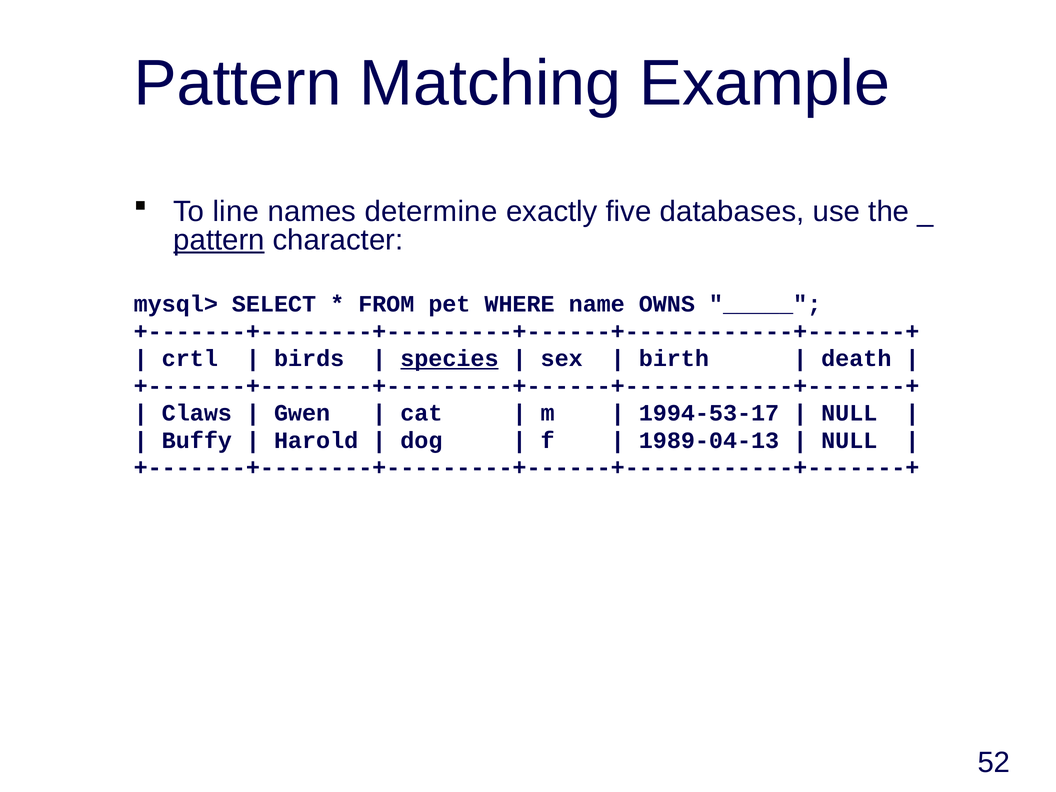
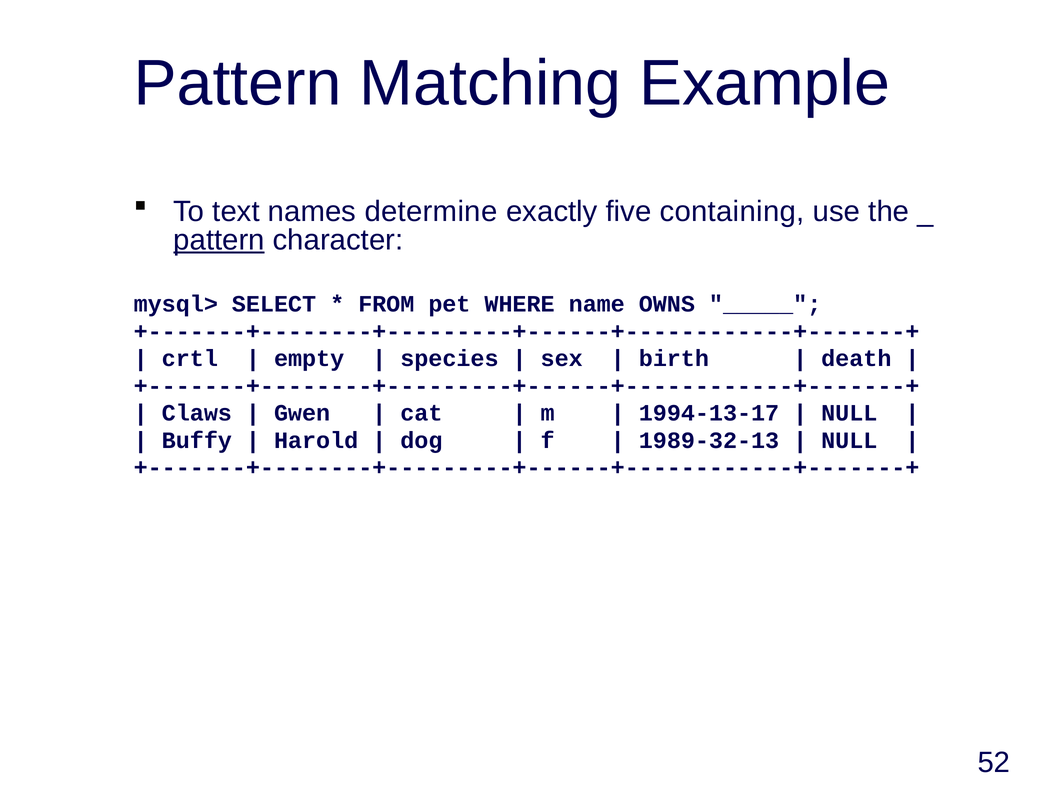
line: line -> text
databases: databases -> containing
birds: birds -> empty
species underline: present -> none
1994-53-17: 1994-53-17 -> 1994-13-17
1989-04-13: 1989-04-13 -> 1989-32-13
